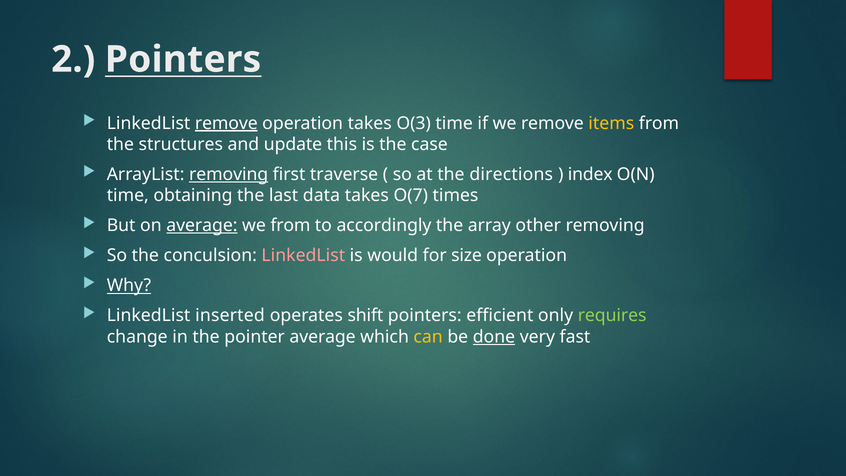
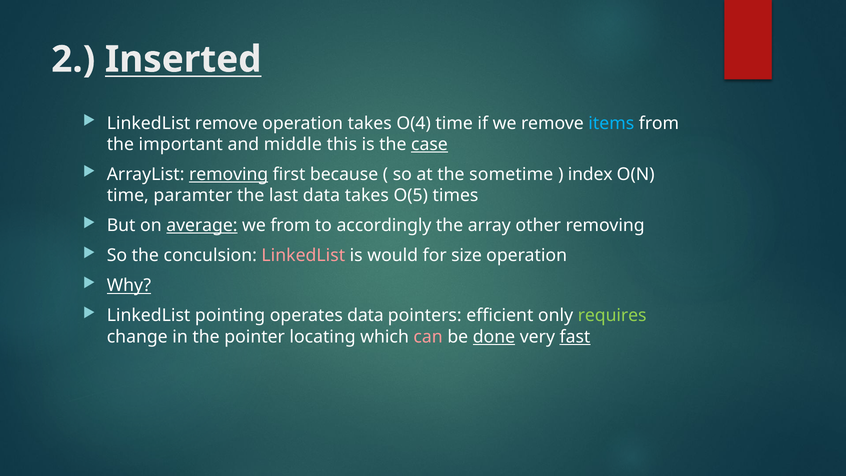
2 Pointers: Pointers -> Inserted
remove at (226, 123) underline: present -> none
O(3: O(3 -> O(4
items colour: yellow -> light blue
structures: structures -> important
update: update -> middle
case underline: none -> present
traverse: traverse -> because
directions: directions -> sometime
obtaining: obtaining -> paramter
O(7: O(7 -> O(5
inserted: inserted -> pointing
operates shift: shift -> data
pointer average: average -> locating
can colour: yellow -> pink
fast underline: none -> present
